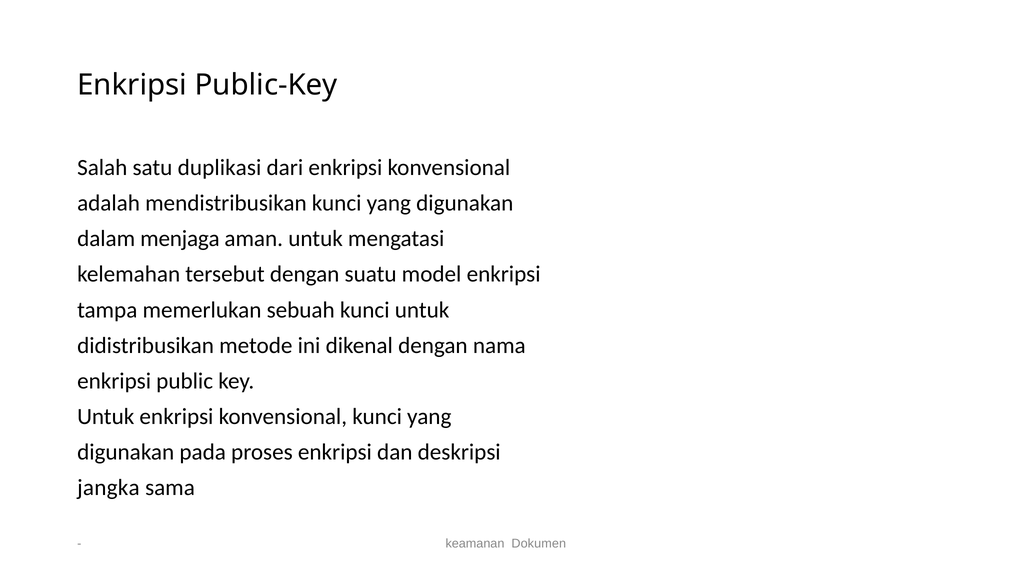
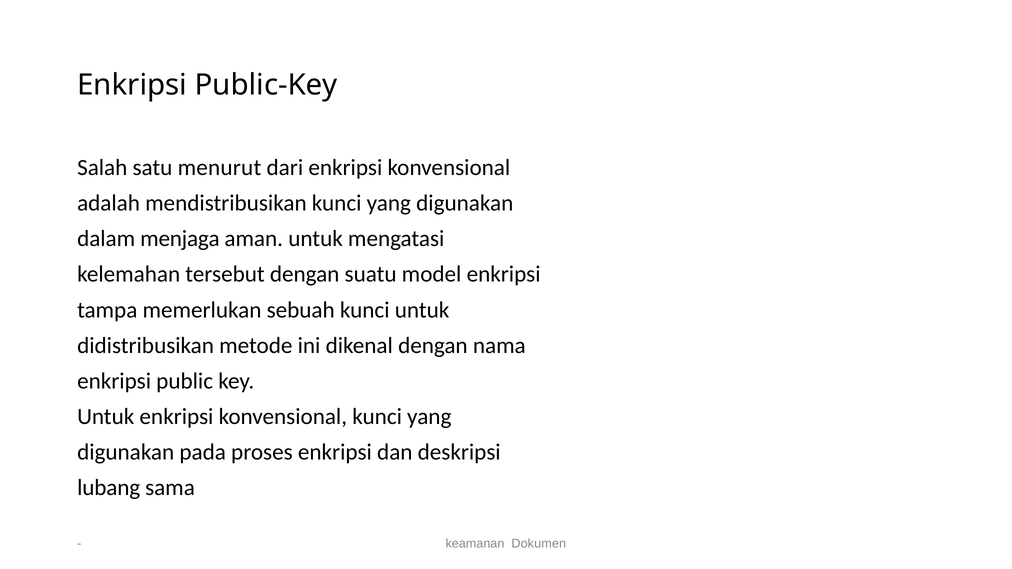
duplikasi: duplikasi -> menurut
jangka: jangka -> lubang
